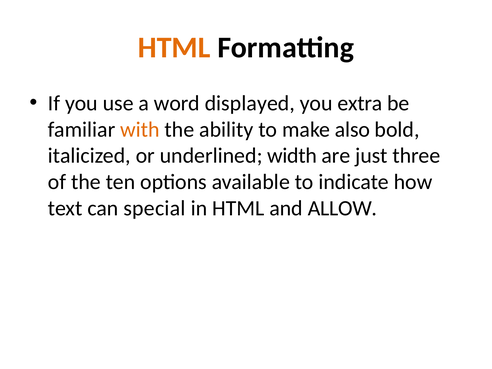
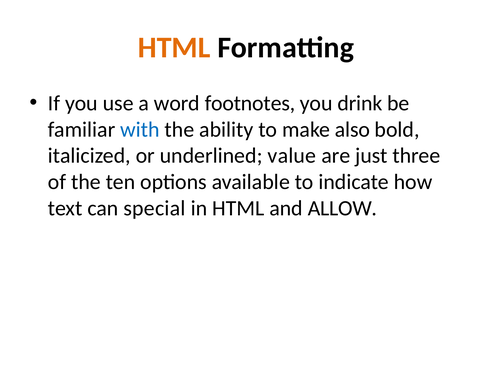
displayed: displayed -> footnotes
extra: extra -> drink
with colour: orange -> blue
width: width -> value
